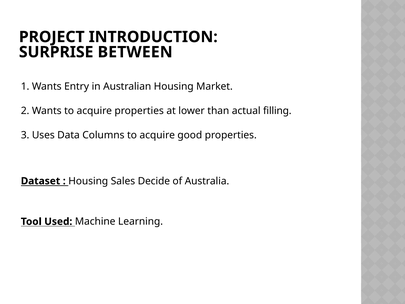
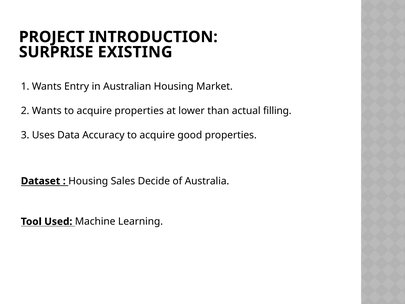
BETWEEN: BETWEEN -> EXISTING
Columns: Columns -> Accuracy
